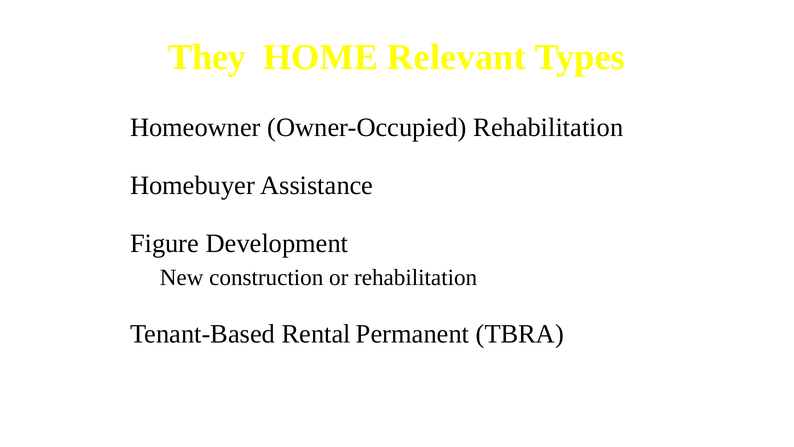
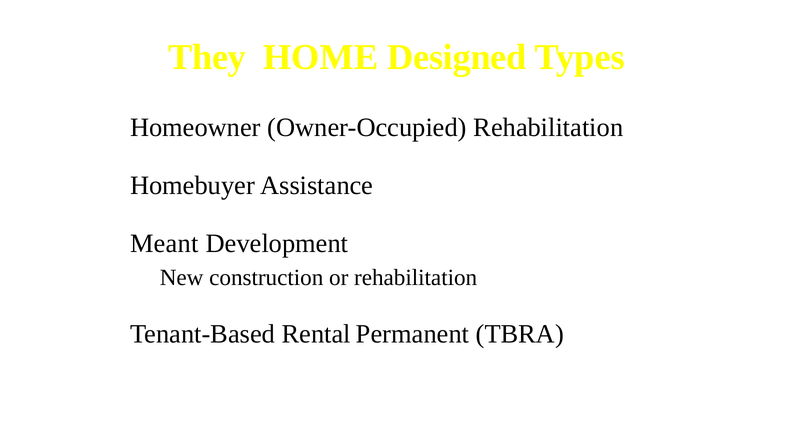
Relevant: Relevant -> Designed
Figure: Figure -> Meant
